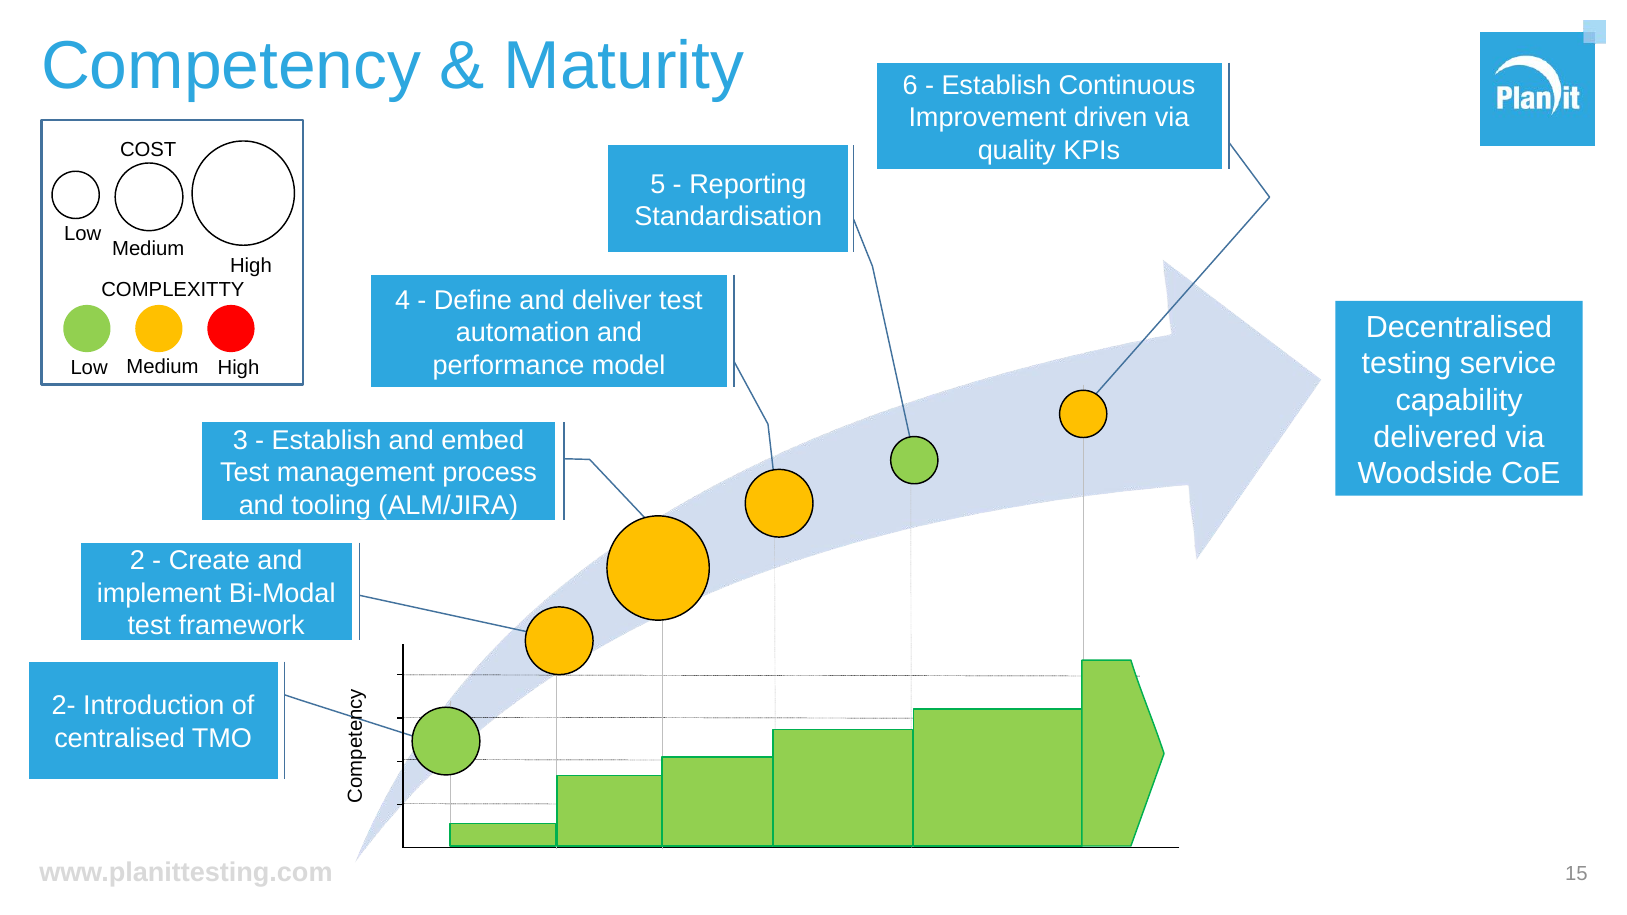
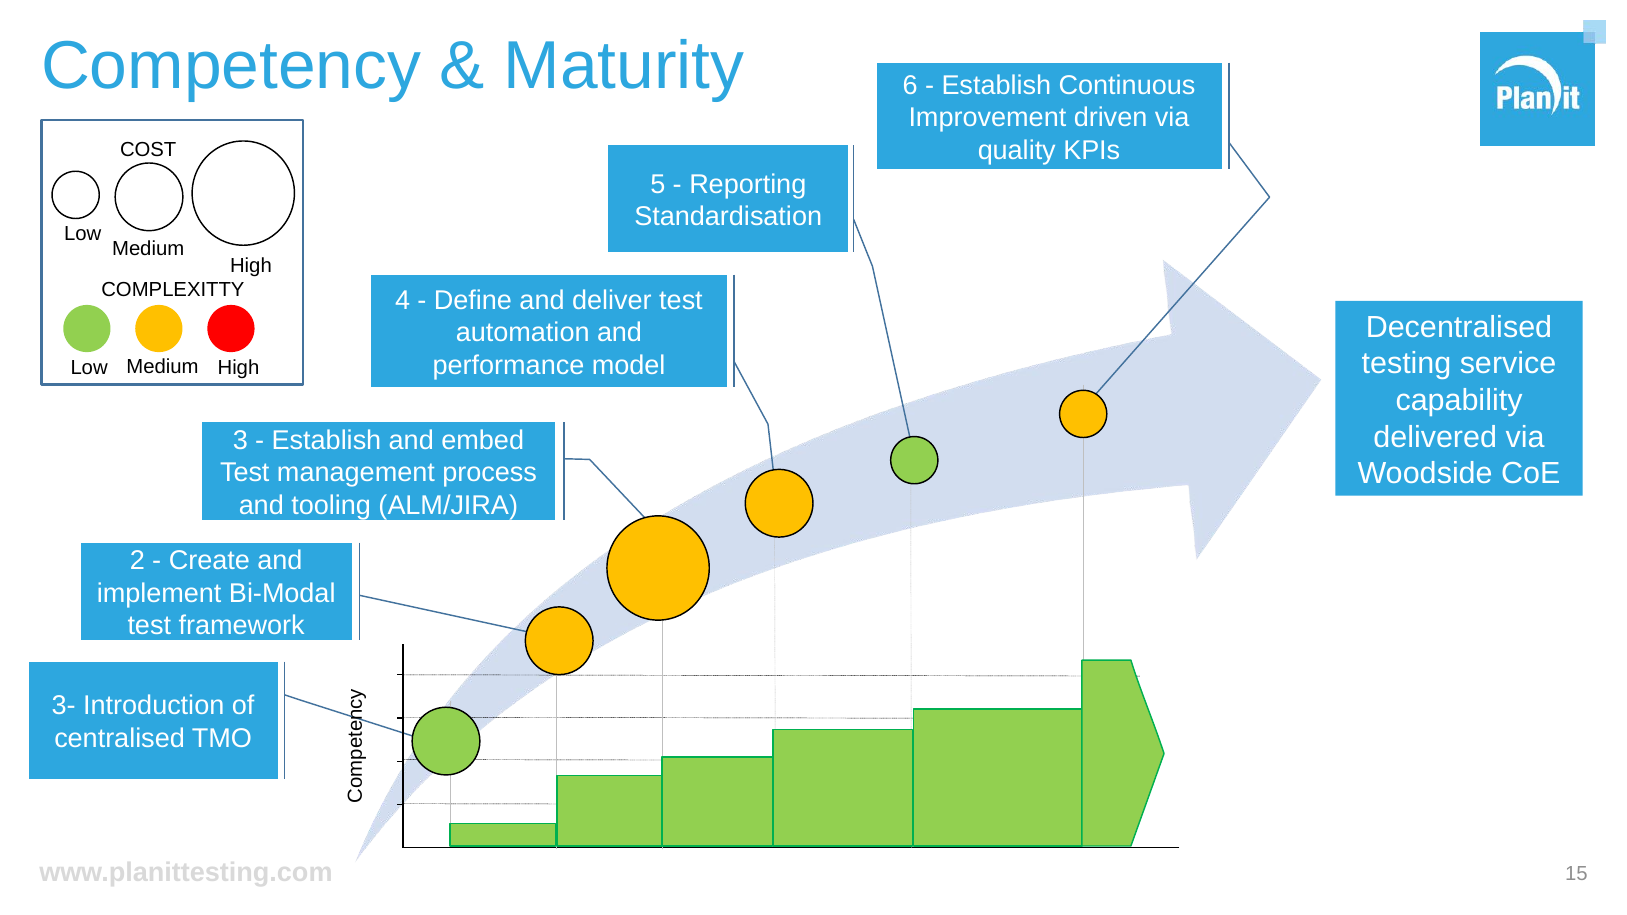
2-: 2- -> 3-
